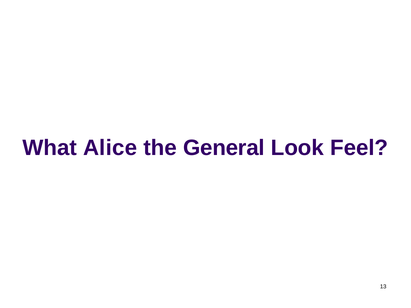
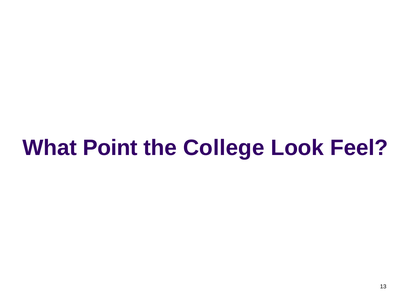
Alice: Alice -> Point
General: General -> College
